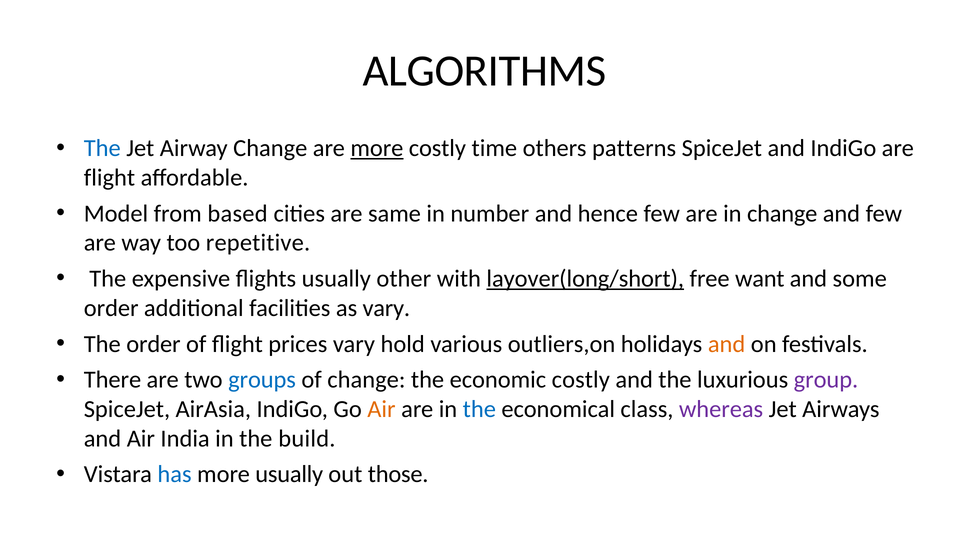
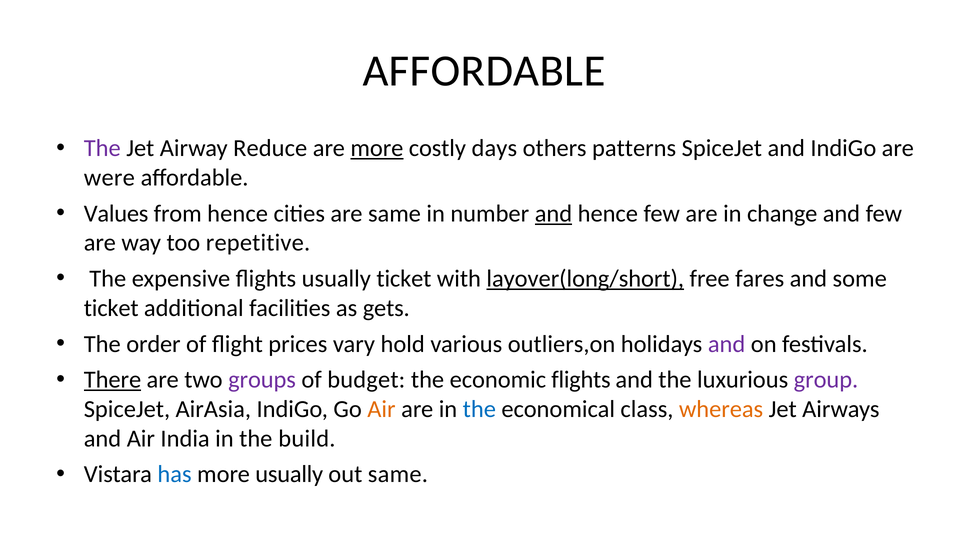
ALGORITHMS at (484, 71): ALGORITHMS -> AFFORDABLE
The at (102, 149) colour: blue -> purple
Airway Change: Change -> Reduce
time: time -> days
flight at (109, 178): flight -> were
Model: Model -> Values
from based: based -> hence
and at (553, 214) underline: none -> present
usually other: other -> ticket
want: want -> fares
order at (111, 308): order -> ticket
as vary: vary -> gets
and at (727, 344) colour: orange -> purple
There underline: none -> present
groups colour: blue -> purple
of change: change -> budget
economic costly: costly -> flights
whereas colour: purple -> orange
out those: those -> same
